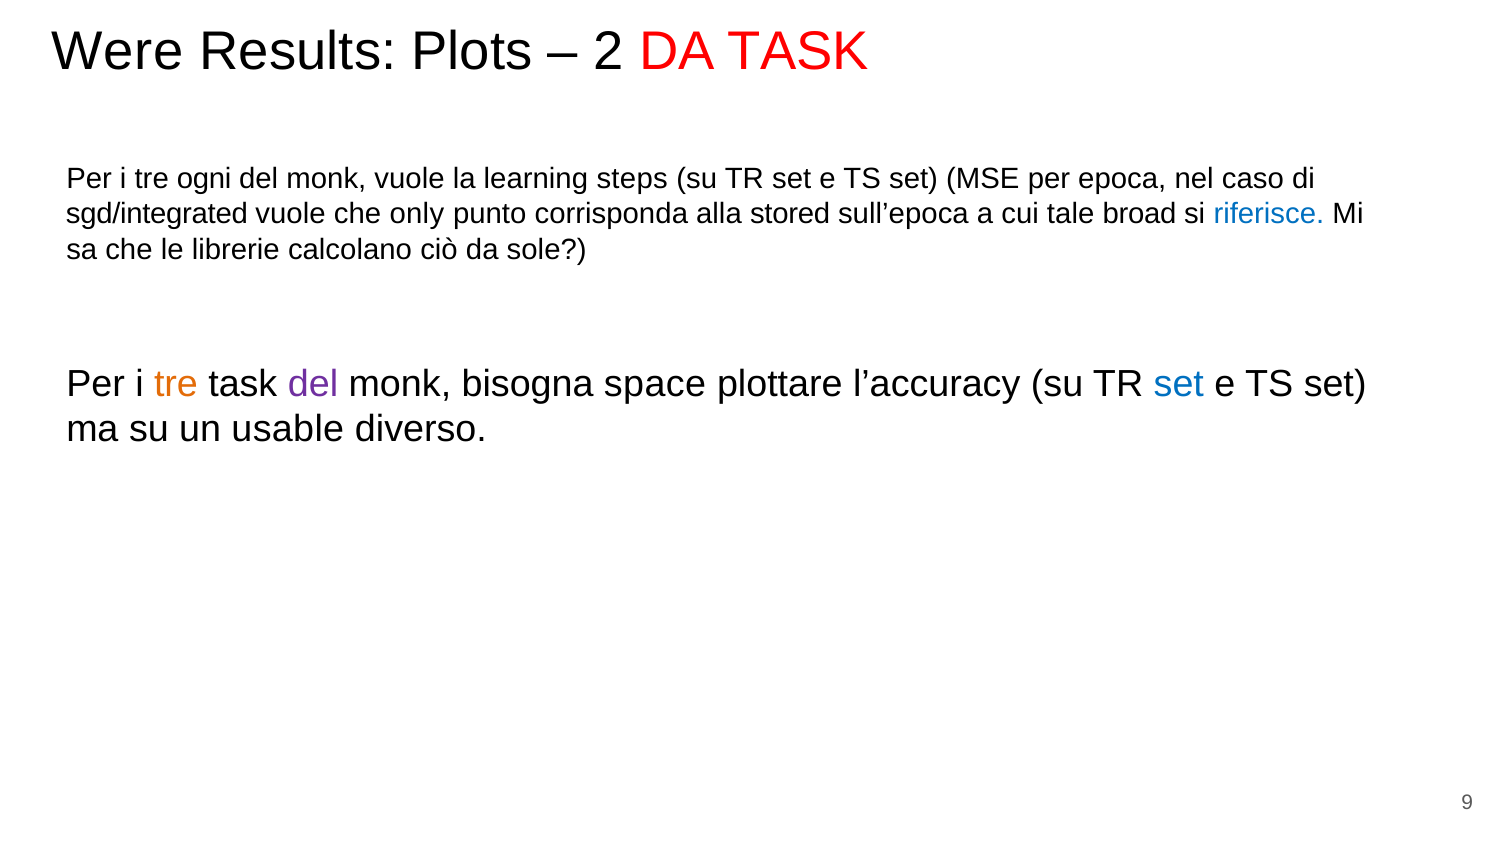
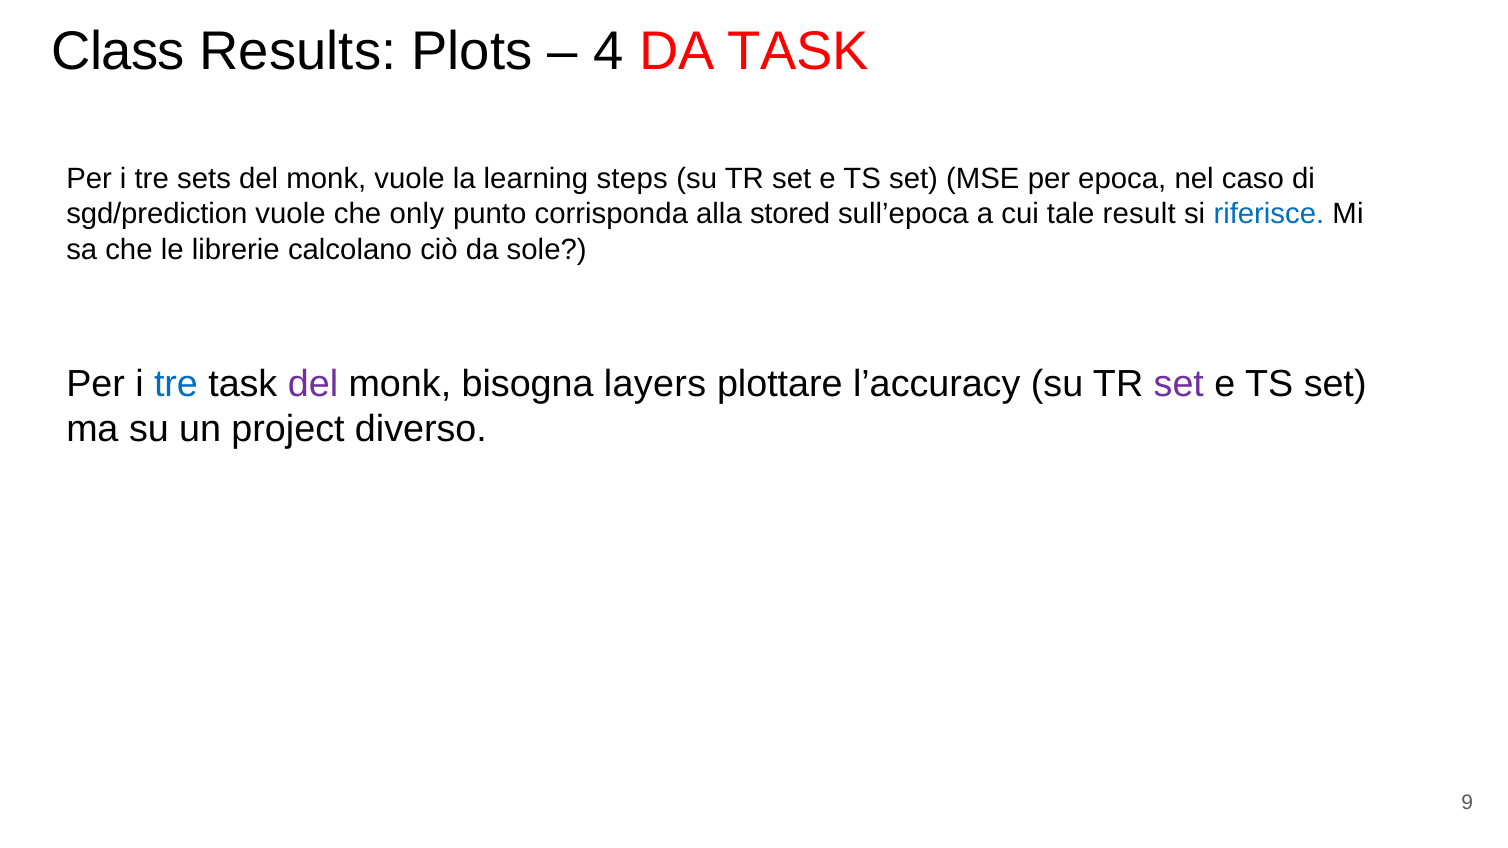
Were: Were -> Class
2: 2 -> 4
ogni: ogni -> sets
sgd/integrated: sgd/integrated -> sgd/prediction
broad: broad -> result
tre at (176, 384) colour: orange -> blue
space: space -> layers
set at (1179, 384) colour: blue -> purple
usable: usable -> project
